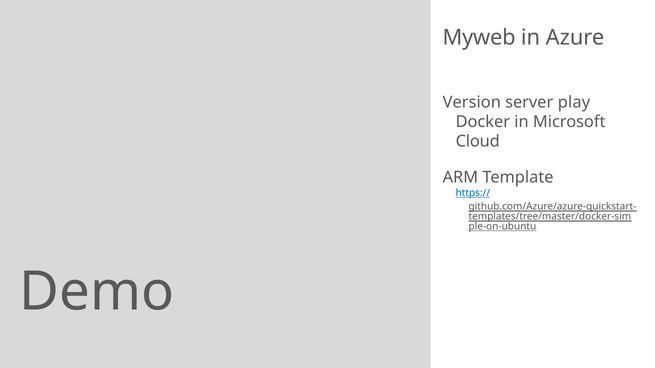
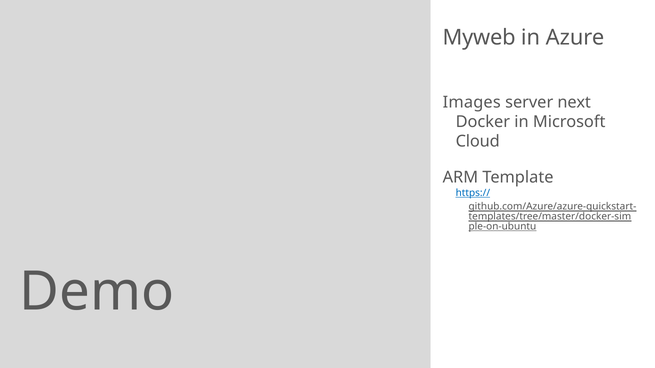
Version: Version -> Images
play: play -> next
